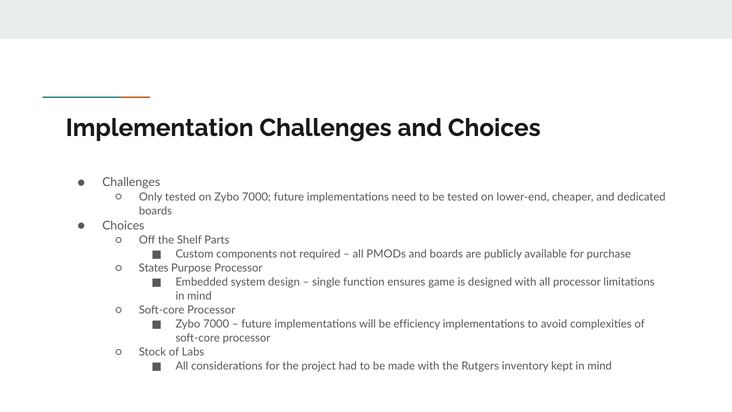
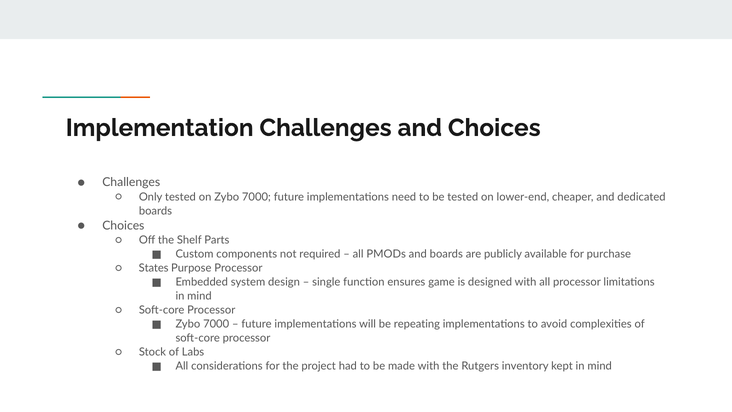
efficiency: efficiency -> repeating
